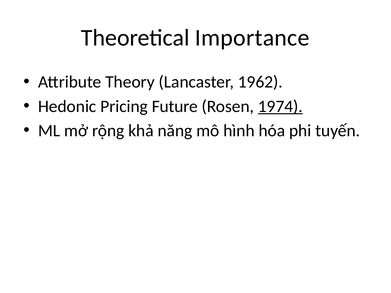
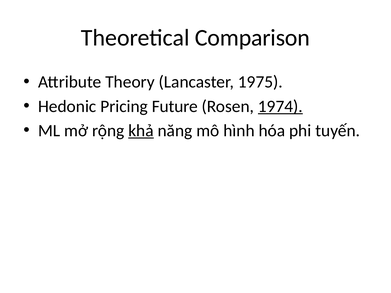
Importance: Importance -> Comparison
1962: 1962 -> 1975
khả underline: none -> present
